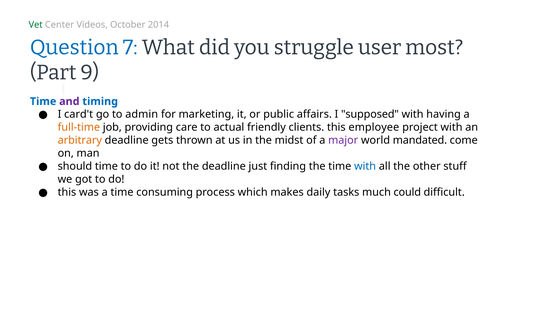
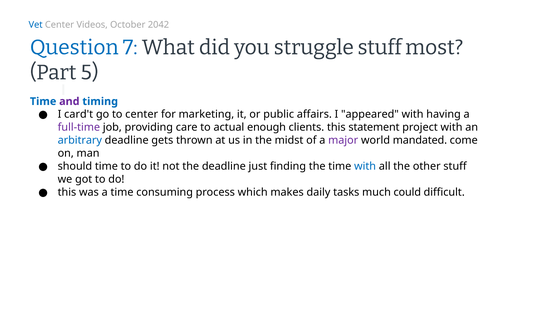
Vet colour: green -> blue
2014: 2014 -> 2042
struggle user: user -> stuff
9: 9 -> 5
to admin: admin -> center
supposed: supposed -> appeared
full-time colour: orange -> purple
friendly: friendly -> enough
employee: employee -> statement
arbitrary colour: orange -> blue
